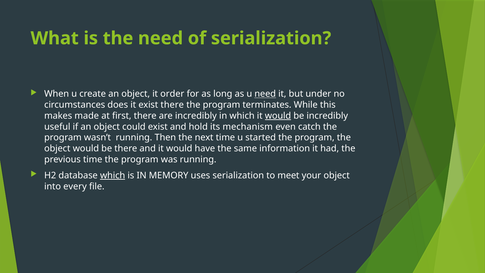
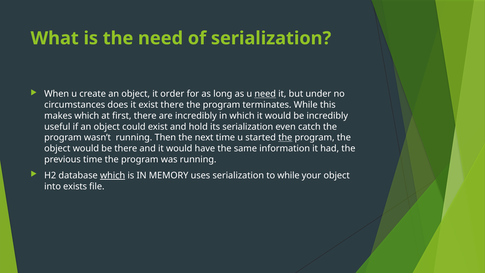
makes made: made -> which
would at (278, 116) underline: present -> none
its mechanism: mechanism -> serialization
the at (285, 138) underline: none -> present
to meet: meet -> while
every: every -> exists
